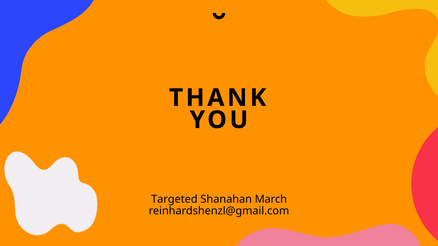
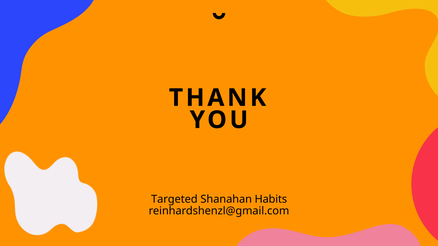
March: March -> Habits
